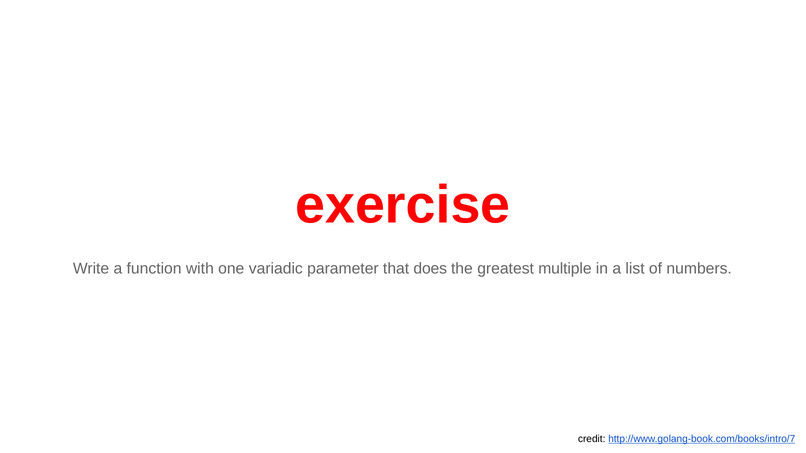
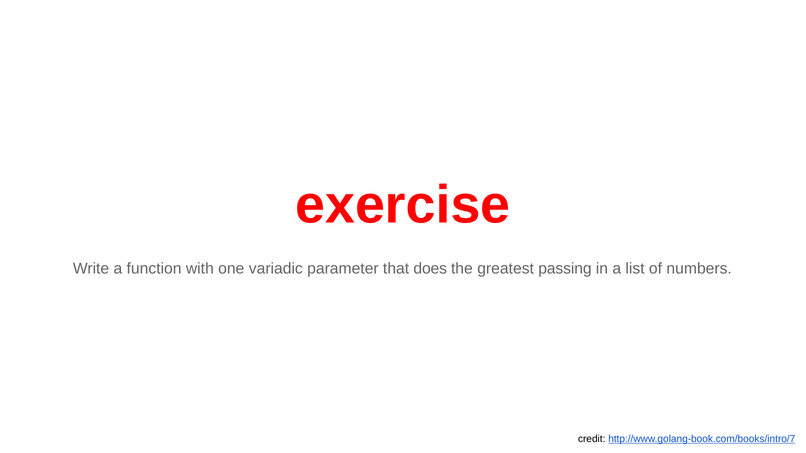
multiple: multiple -> passing
